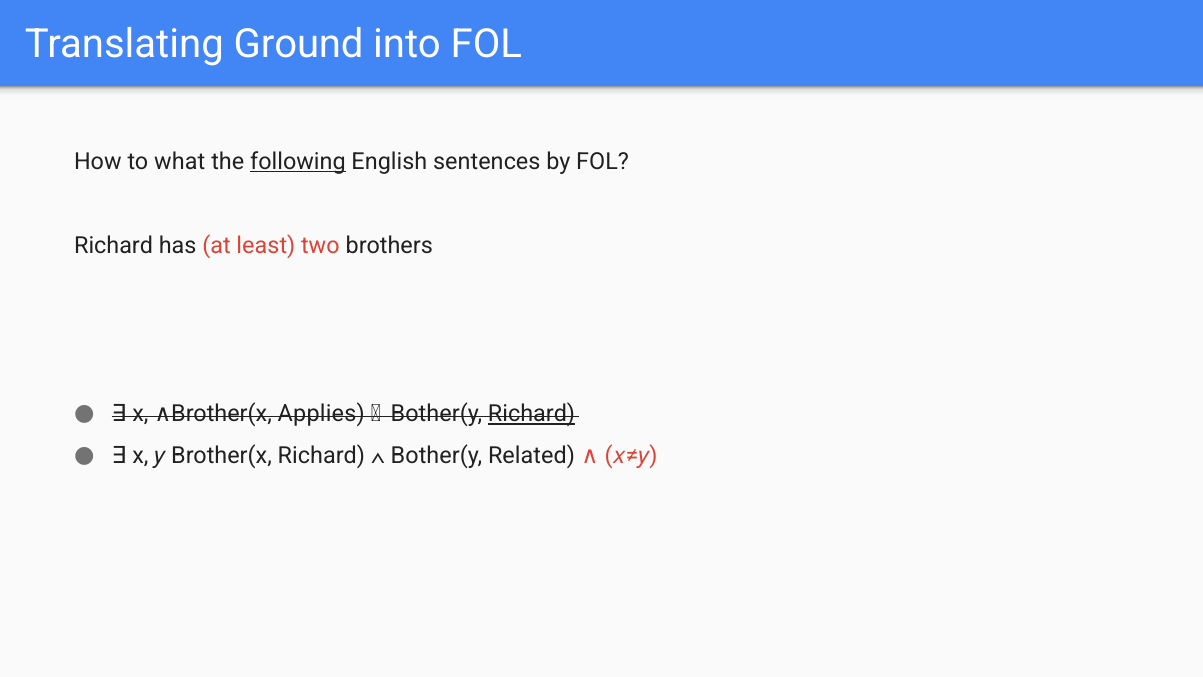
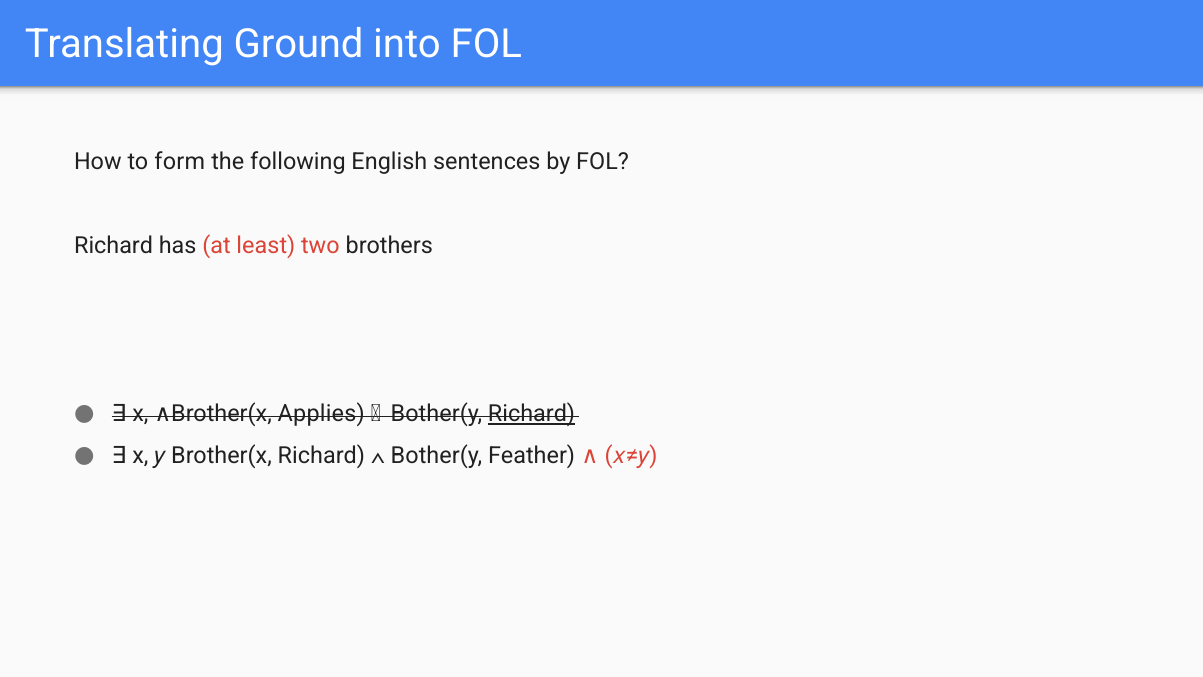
what: what -> form
following underline: present -> none
Related: Related -> Feather
